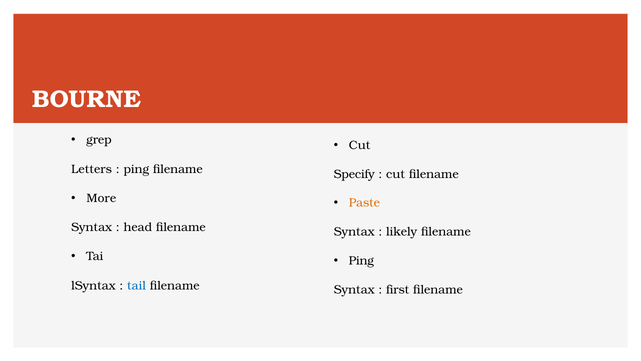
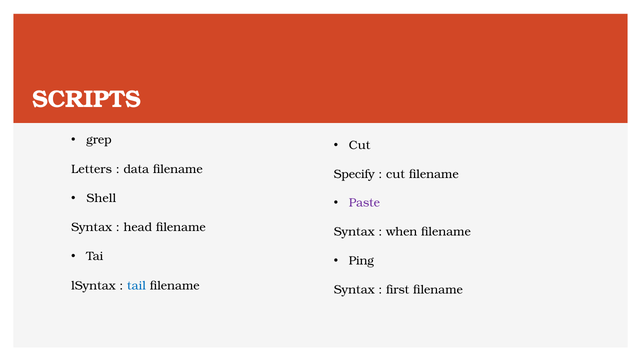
BOURNE: BOURNE -> SCRIPTS
ping at (136, 169): ping -> data
More: More -> Shell
Paste colour: orange -> purple
likely: likely -> when
